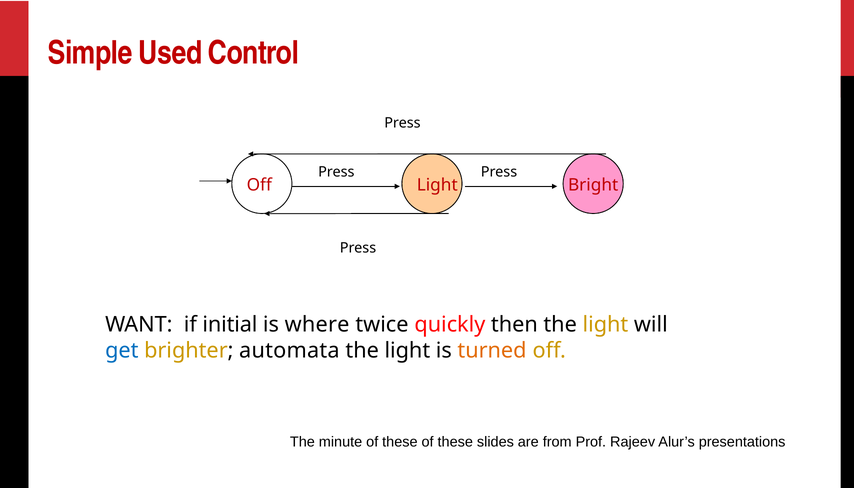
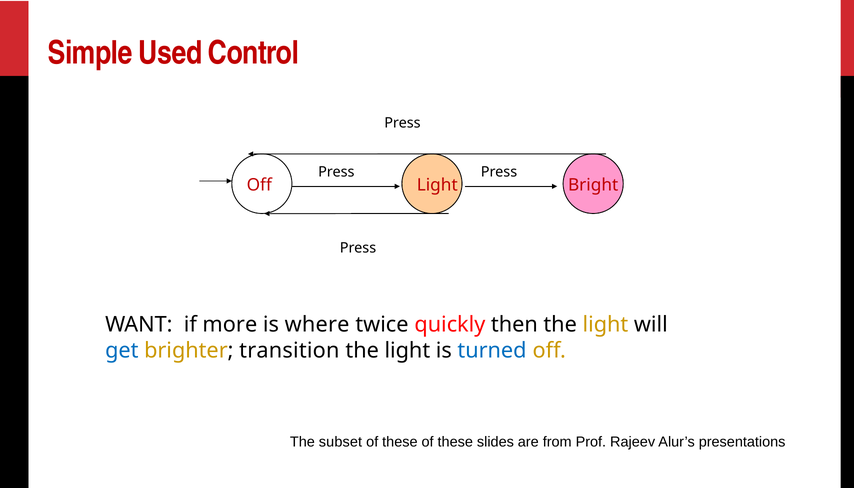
initial: initial -> more
automata: automata -> transition
turned colour: orange -> blue
minute: minute -> subset
